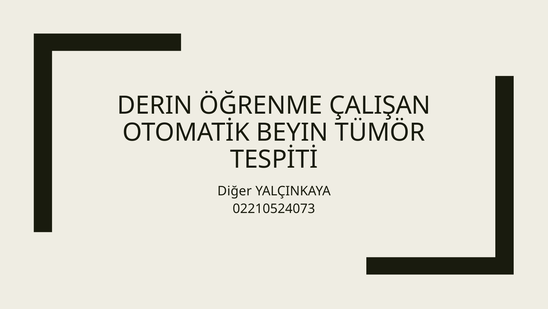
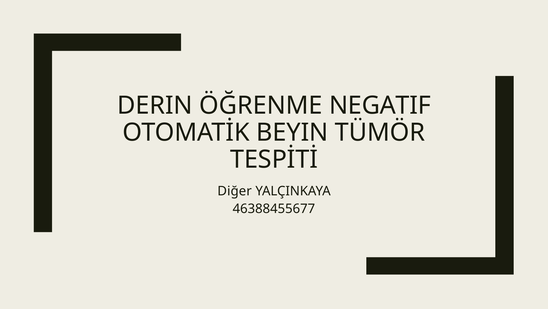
ÇALIŞAN: ÇALIŞAN -> NEGATIF
02210524073: 02210524073 -> 46388455677
